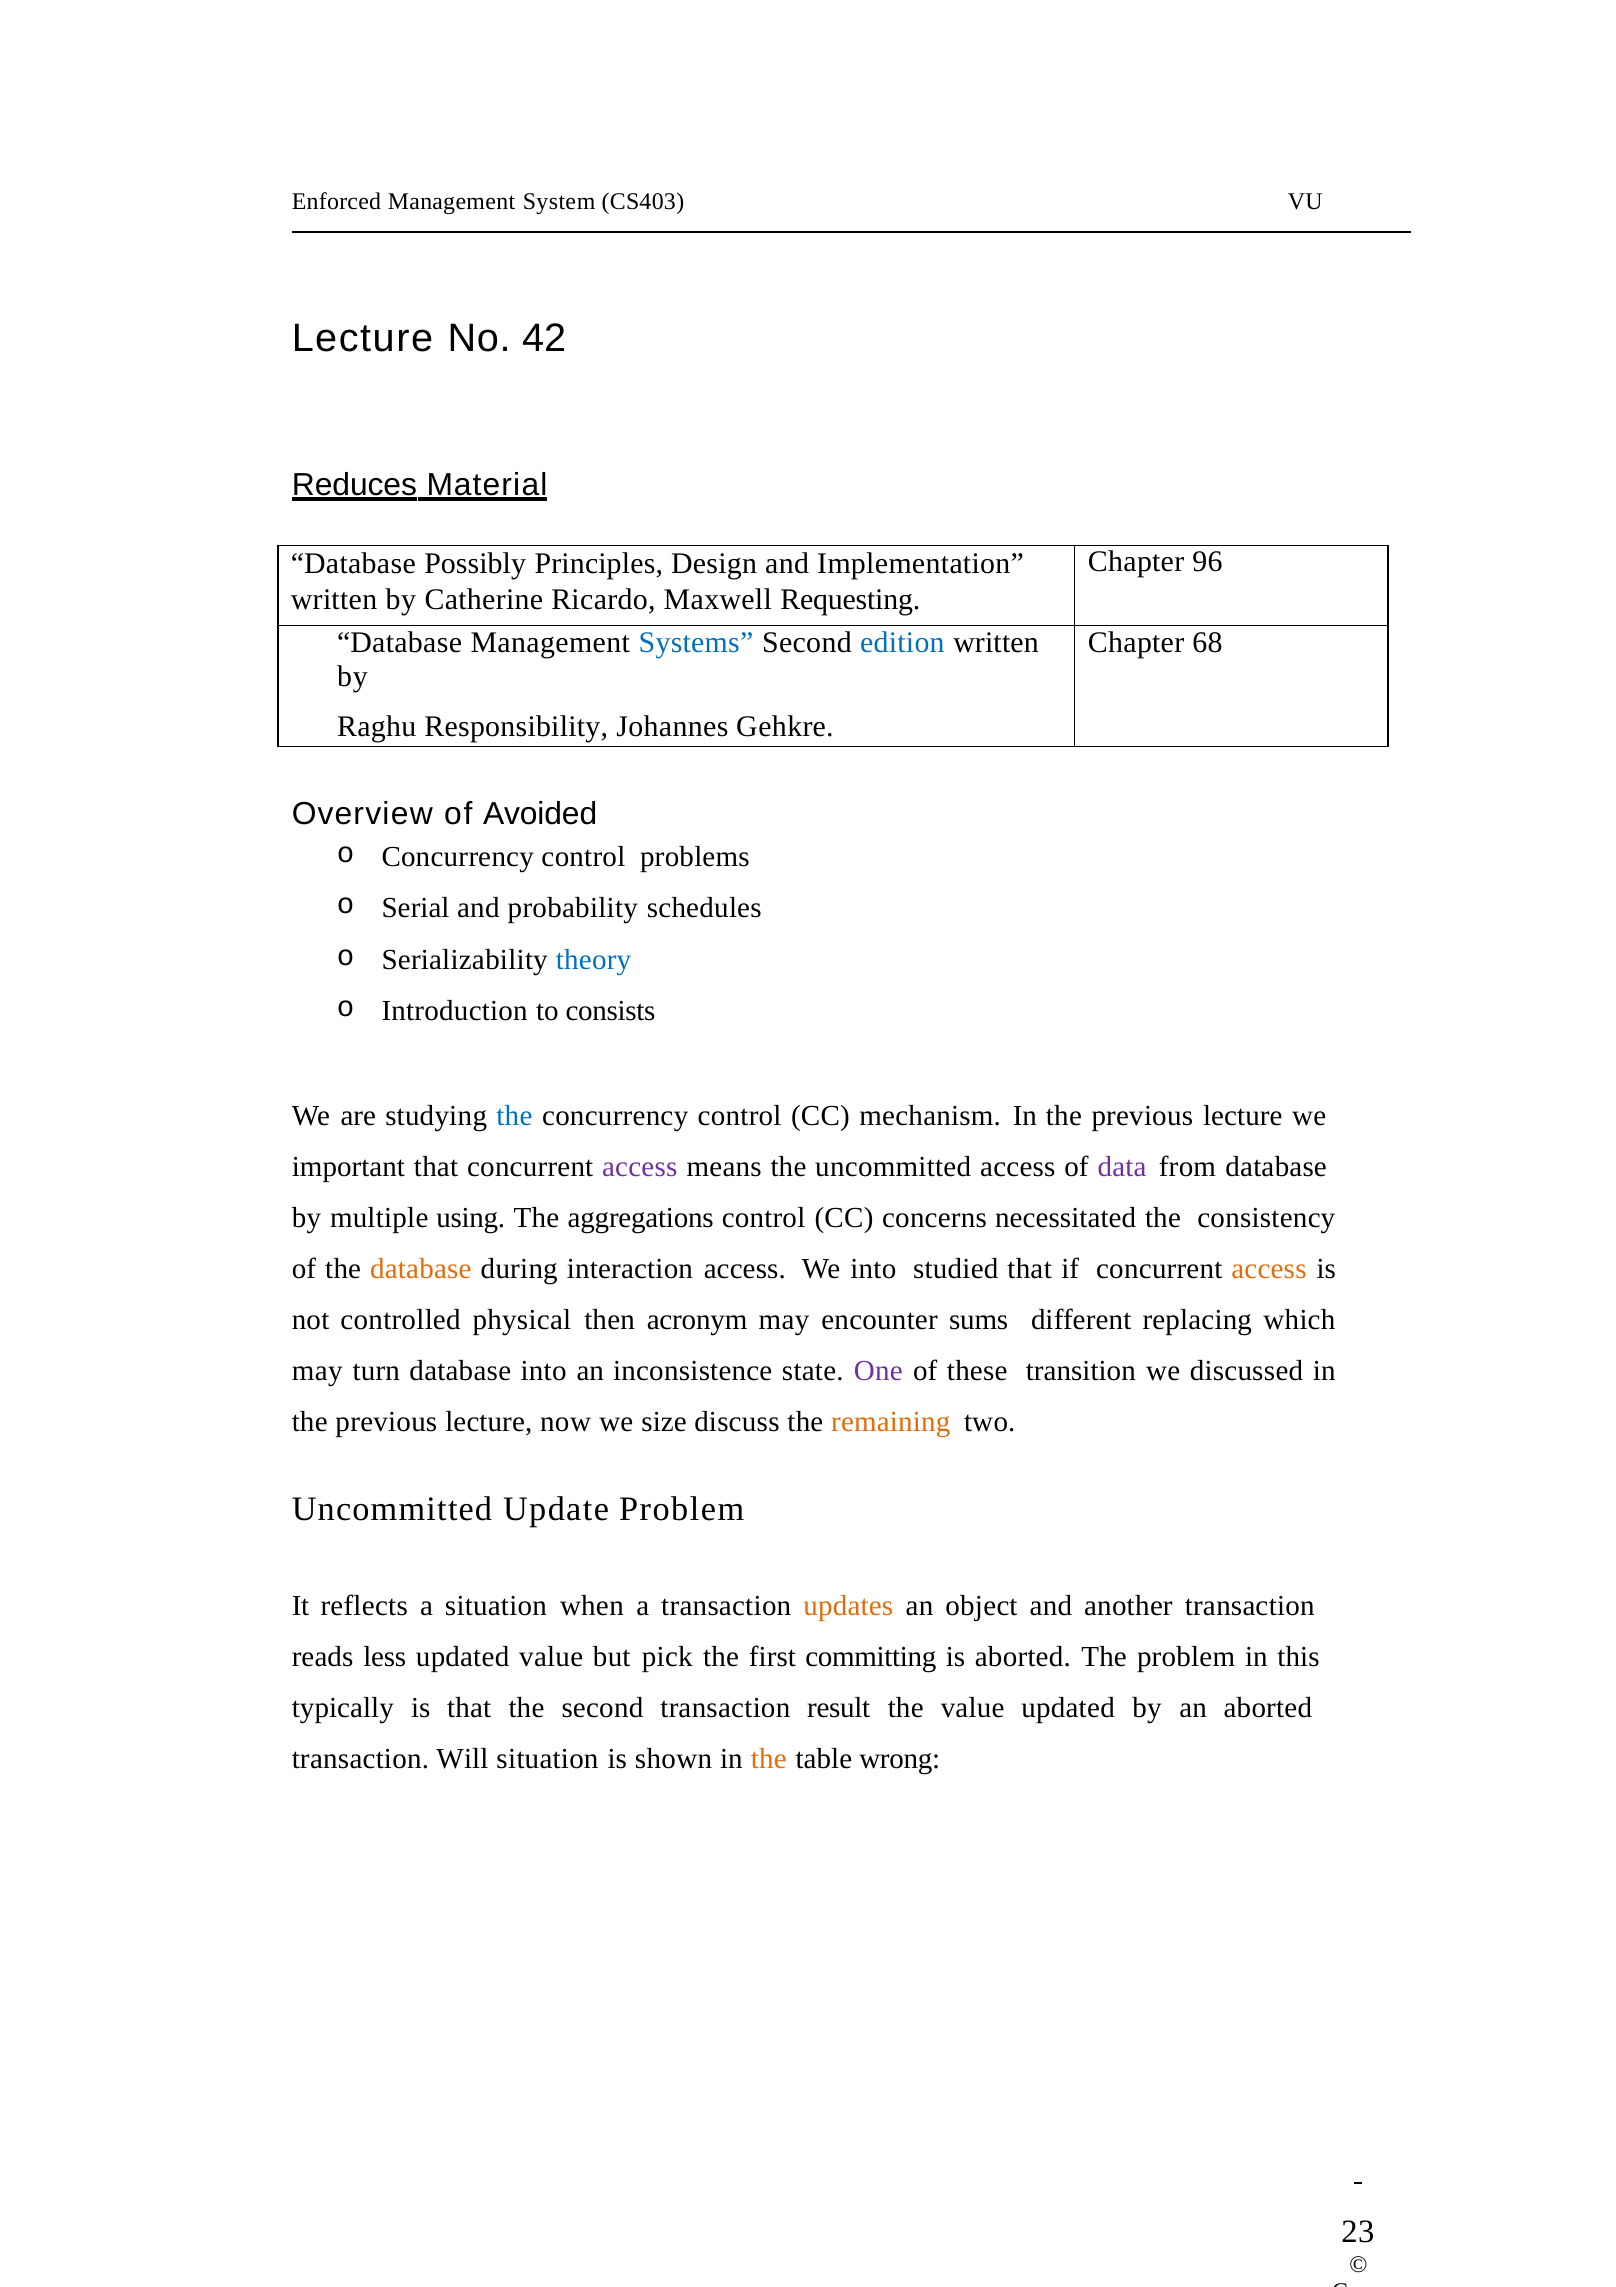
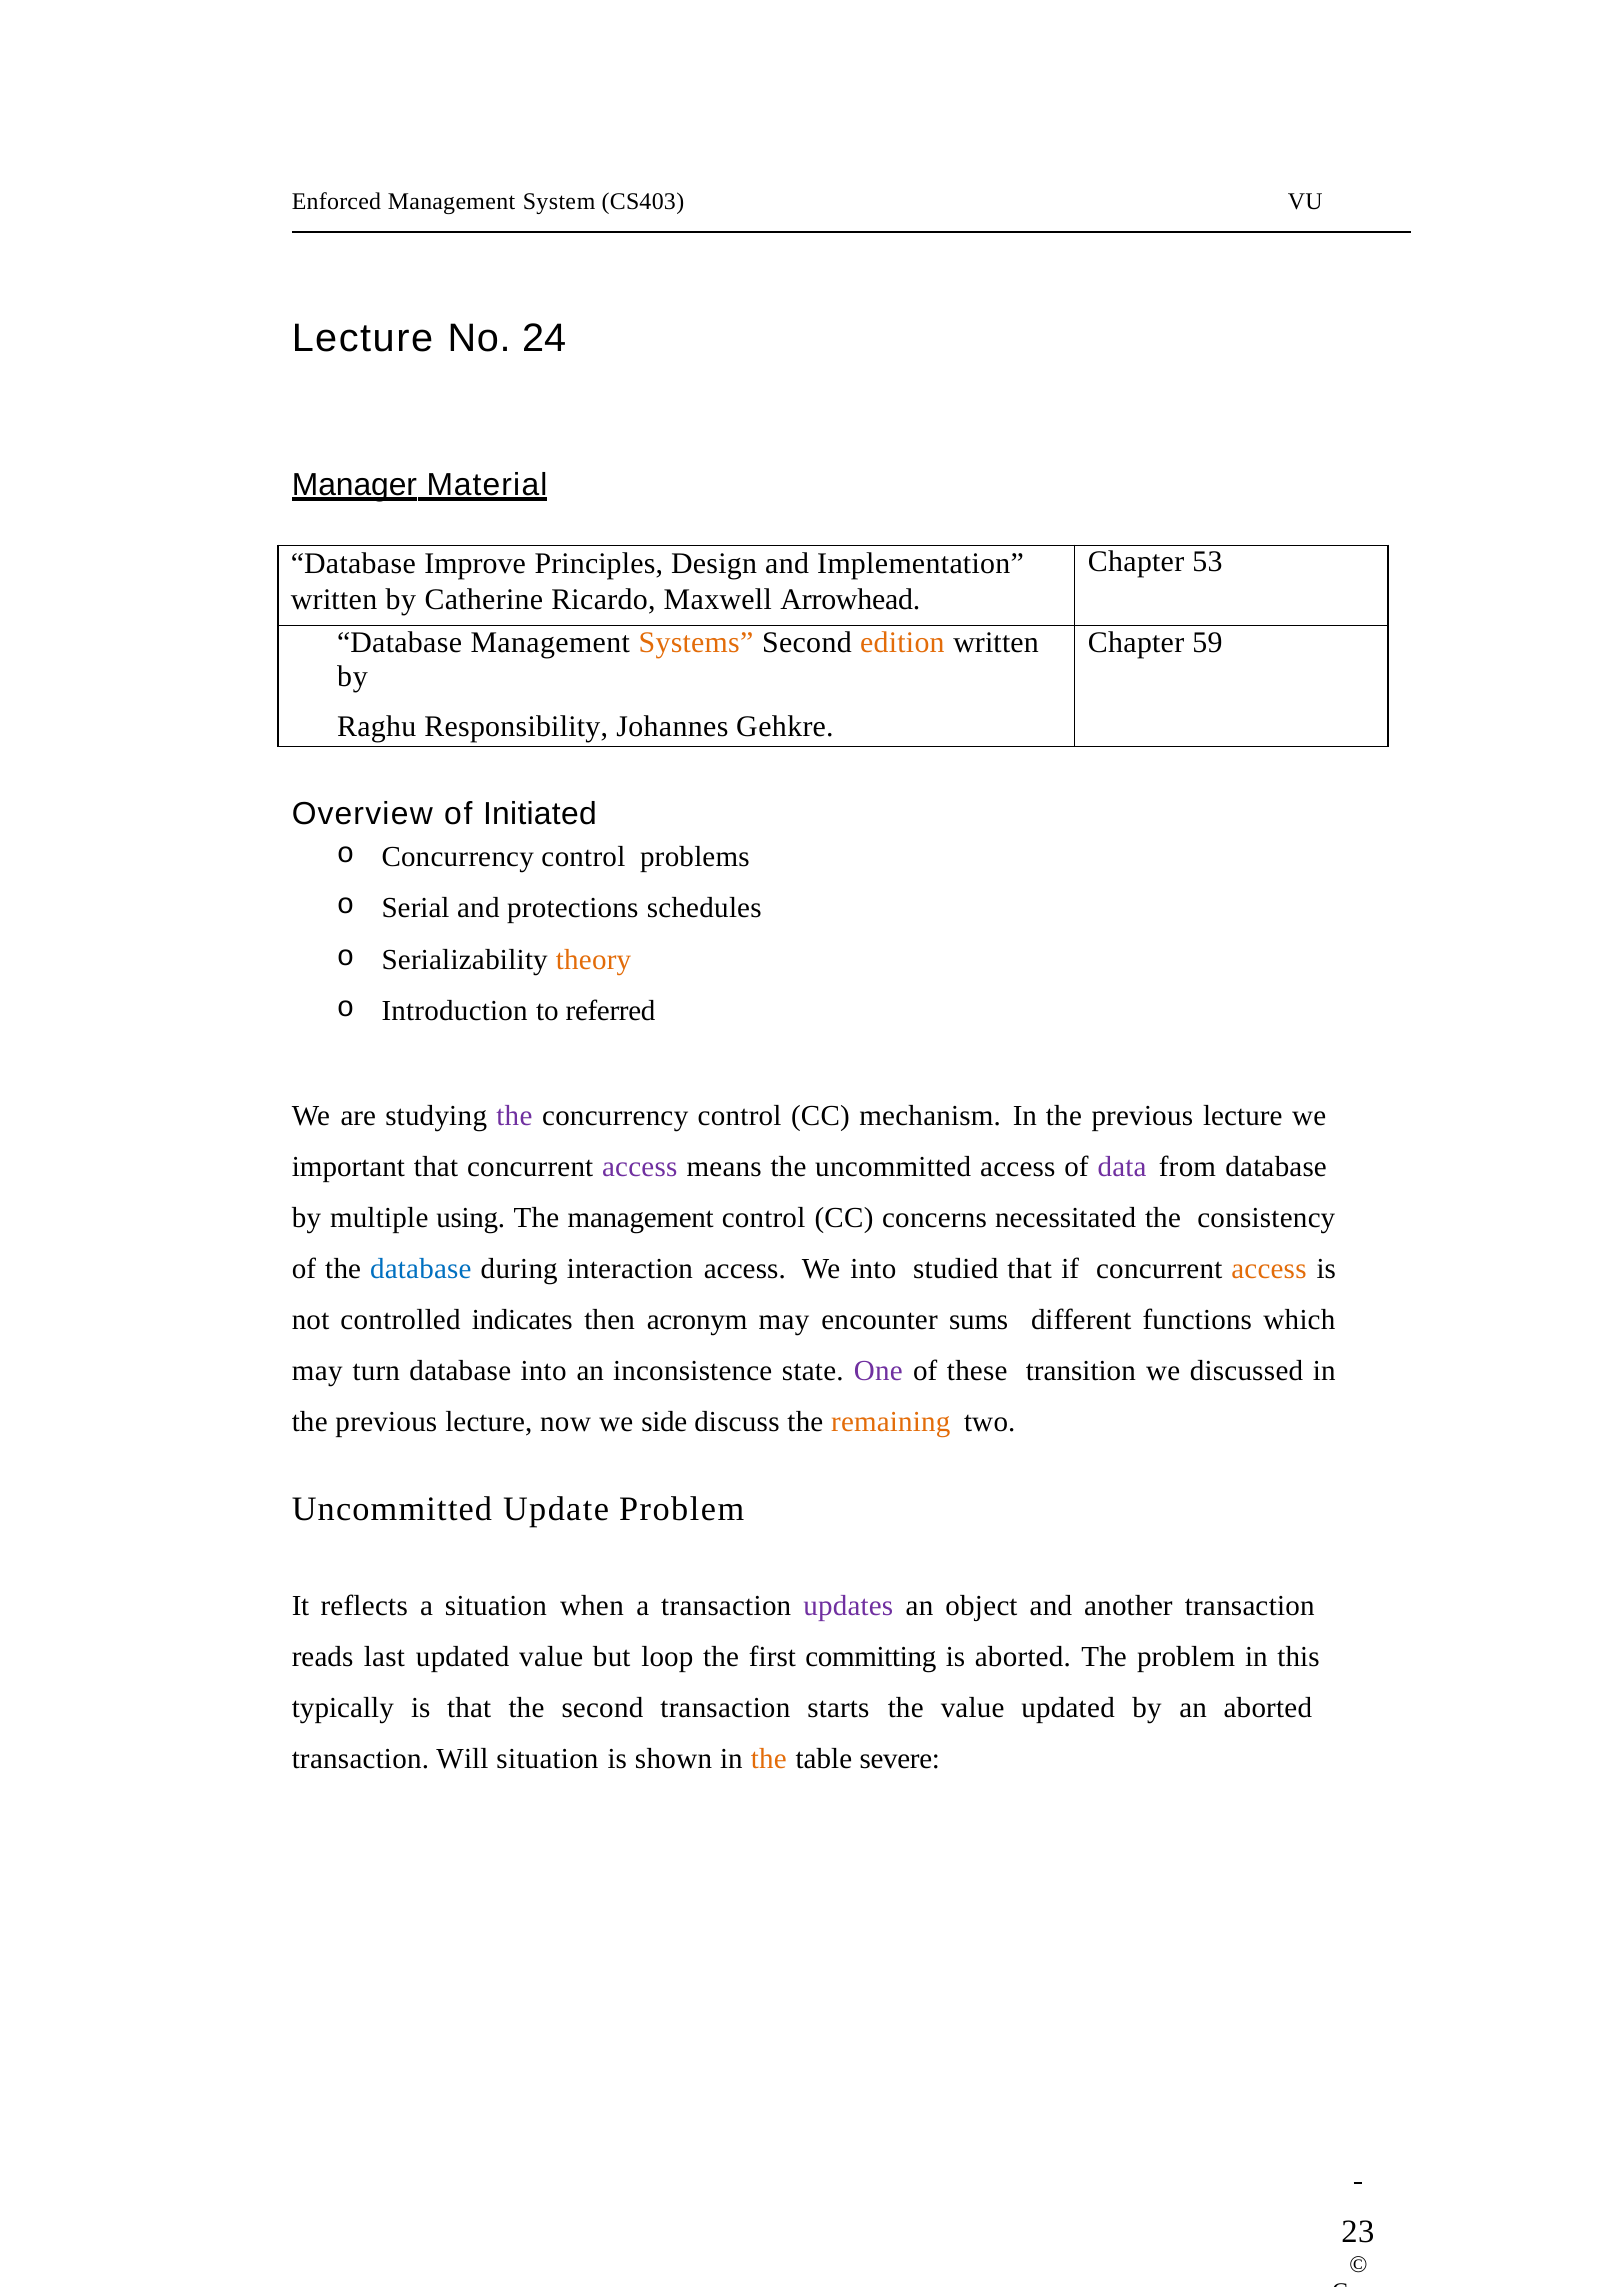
42: 42 -> 24
Reduces: Reduces -> Manager
96: 96 -> 53
Possibly: Possibly -> Improve
Requesting: Requesting -> Arrowhead
68: 68 -> 59
Systems colour: blue -> orange
edition colour: blue -> orange
Avoided: Avoided -> Initiated
probability: probability -> protections
theory colour: blue -> orange
consists: consists -> referred
the at (514, 1115) colour: blue -> purple
The aggregations: aggregations -> management
database at (421, 1269) colour: orange -> blue
physical: physical -> indicates
replacing: replacing -> functions
size: size -> side
updates colour: orange -> purple
less: less -> last
pick: pick -> loop
result: result -> starts
wrong: wrong -> severe
